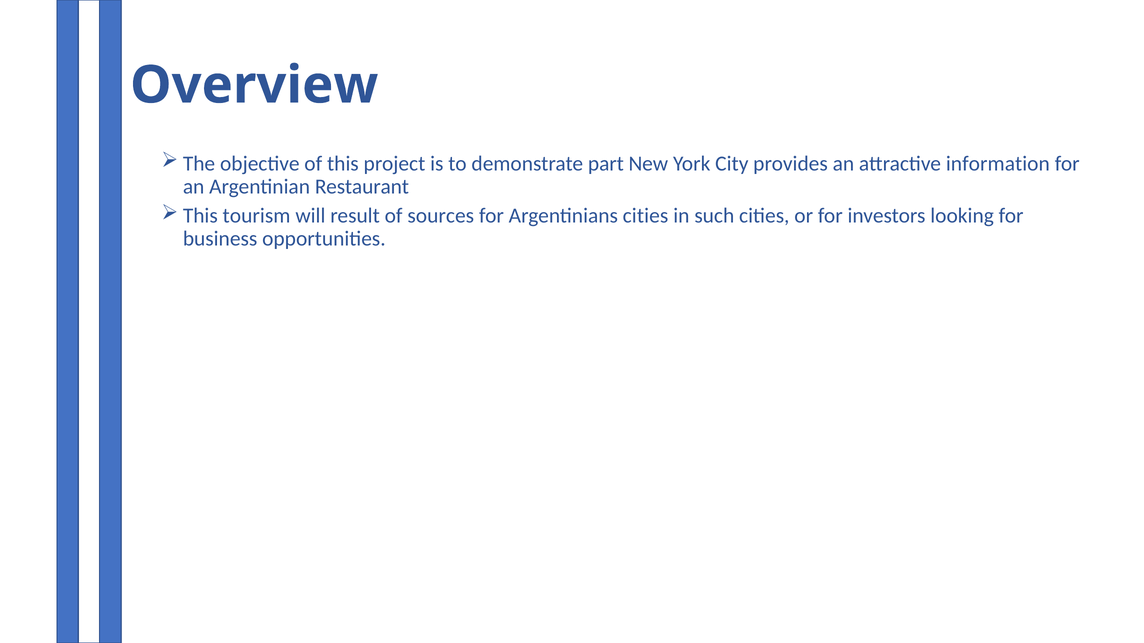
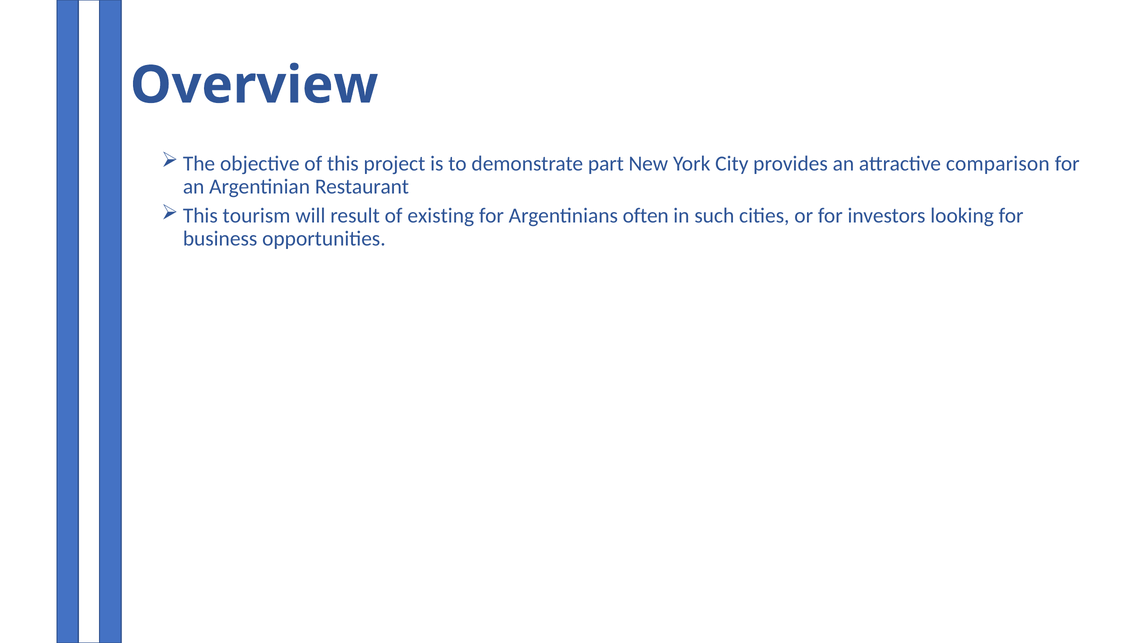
information: information -> comparison
sources: sources -> existing
Argentinians cities: cities -> often
